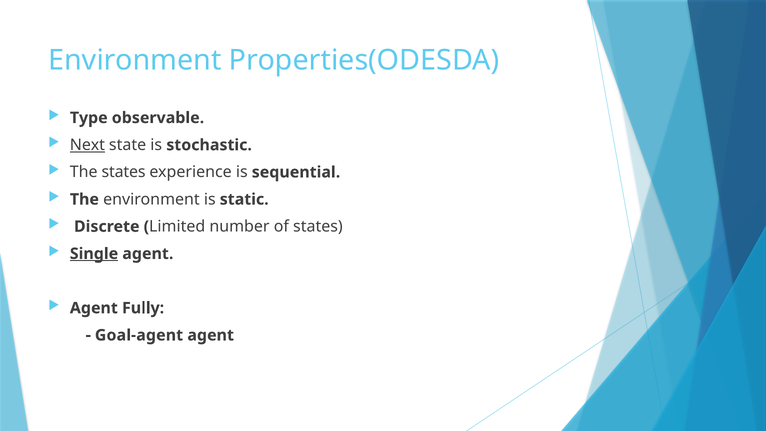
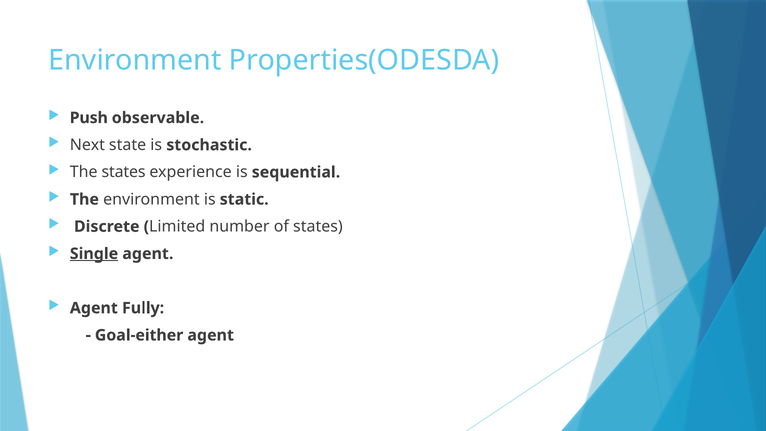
Type: Type -> Push
Next underline: present -> none
Goal-agent: Goal-agent -> Goal-either
